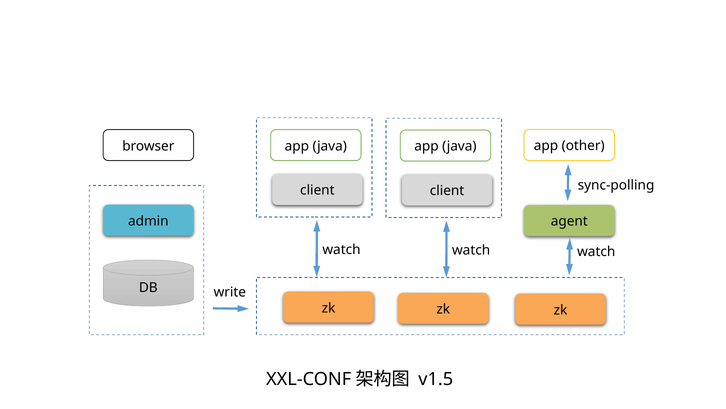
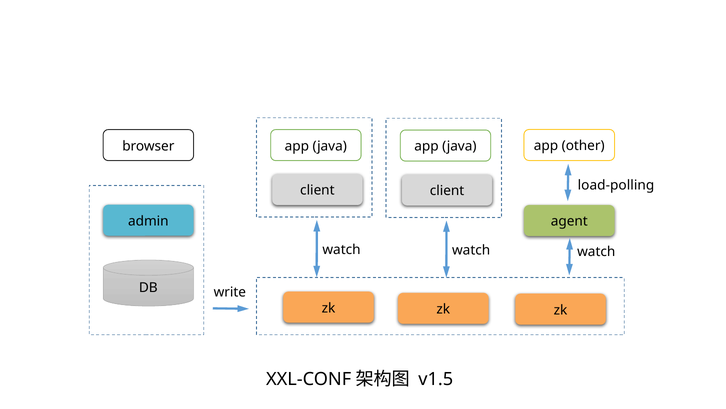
sync-polling: sync-polling -> load-polling
